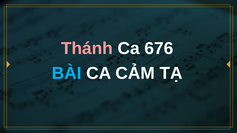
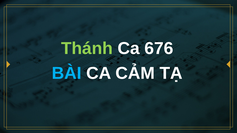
Thánh colour: pink -> light green
